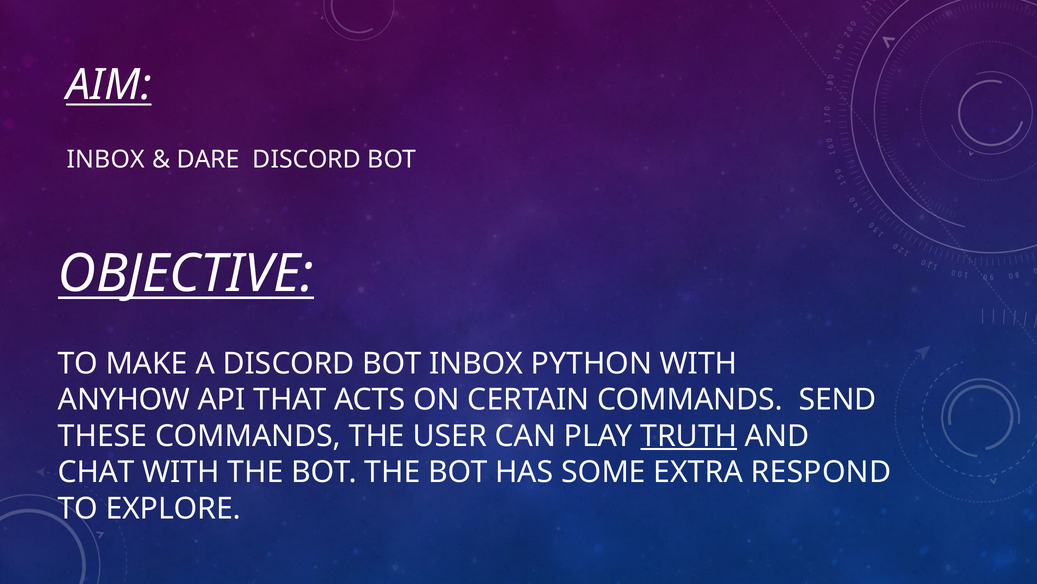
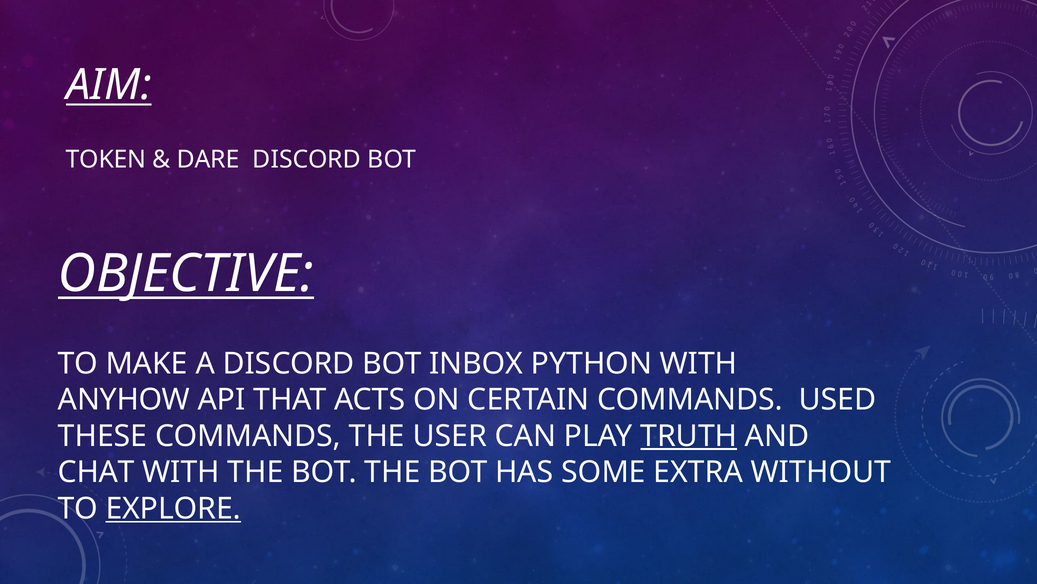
INBOX at (106, 159): INBOX -> TOKEN
SEND: SEND -> USED
RESPOND: RESPOND -> WITHOUT
EXPLORE underline: none -> present
